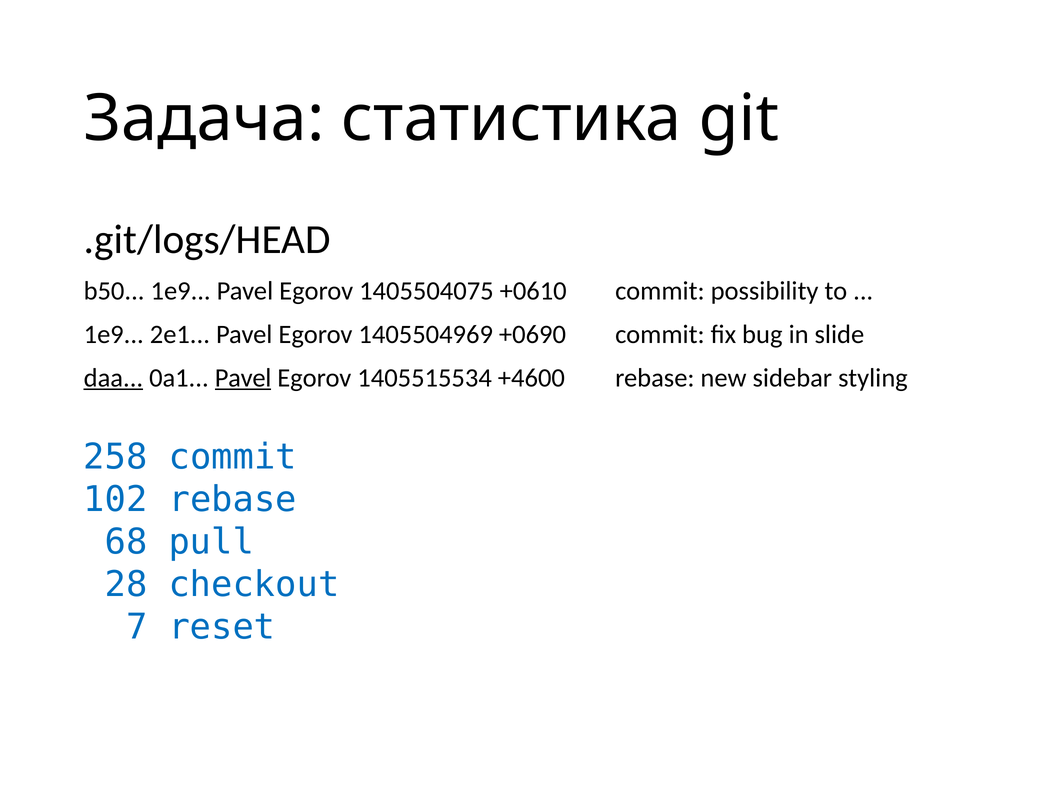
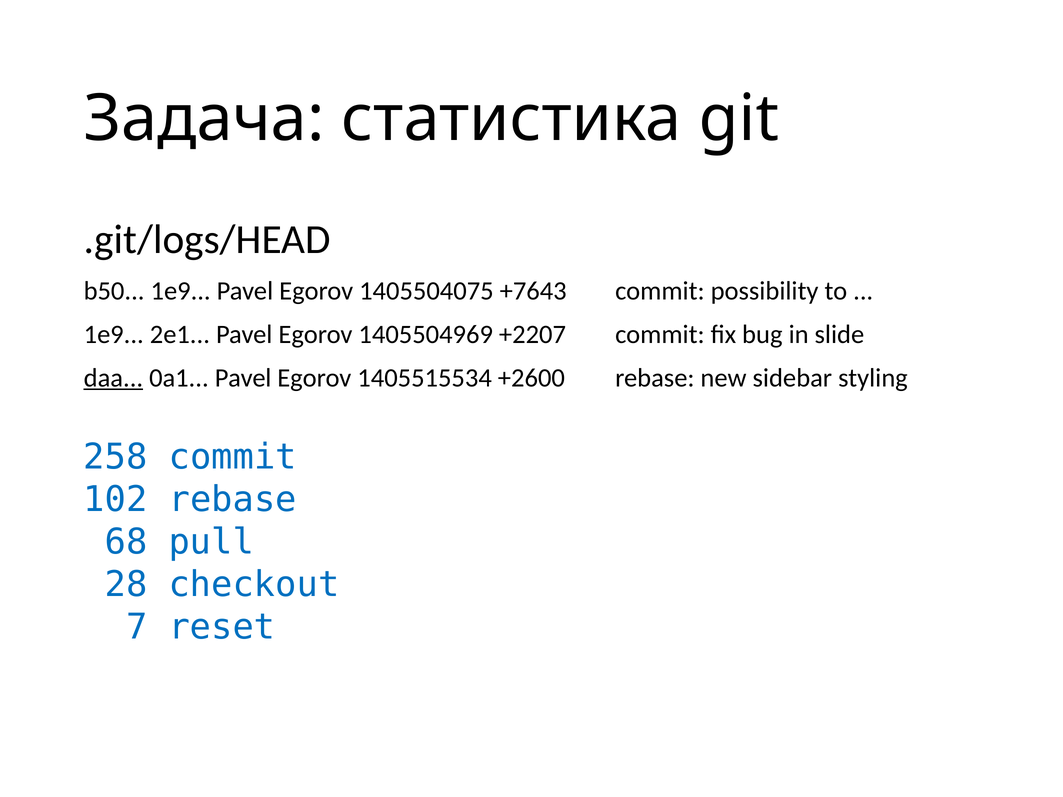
+0610: +0610 -> +7643
+0690: +0690 -> +2207
Pavel at (243, 378) underline: present -> none
+4600: +4600 -> +2600
